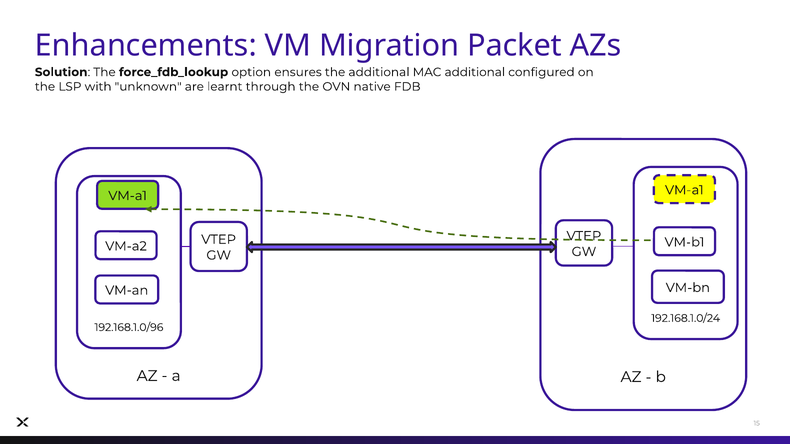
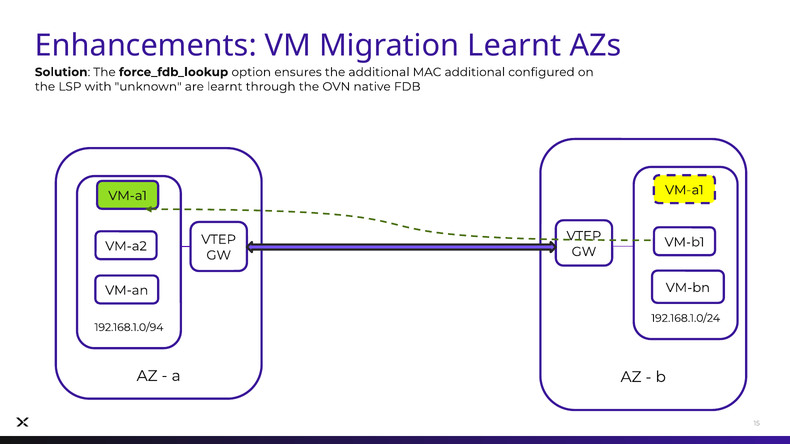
Migration Packet: Packet -> Learnt
192.168.1.0/96: 192.168.1.0/96 -> 192.168.1.0/94
